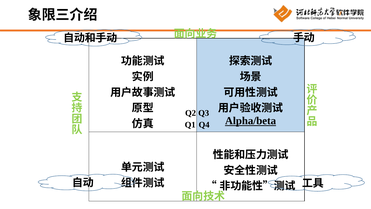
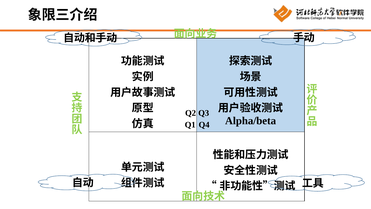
Alpha/beta underline: present -> none
